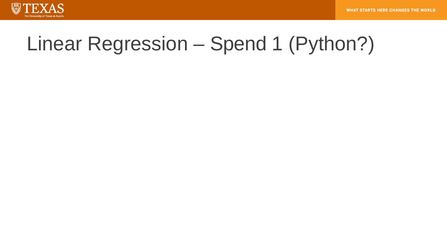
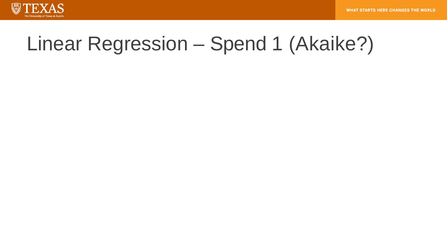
Python: Python -> Akaike
